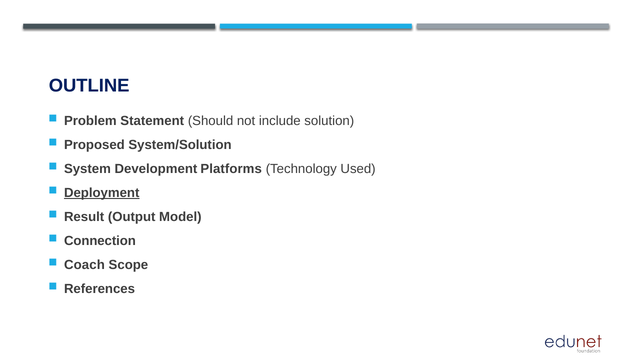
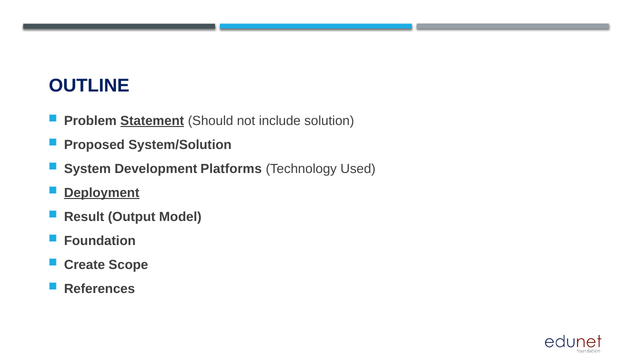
Statement underline: none -> present
Connection: Connection -> Foundation
Coach: Coach -> Create
